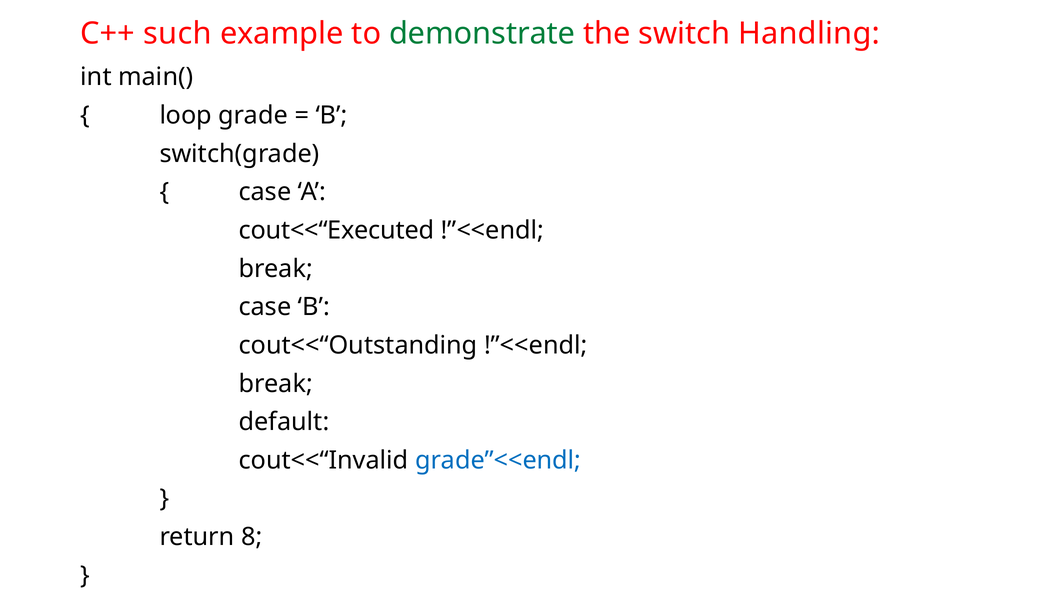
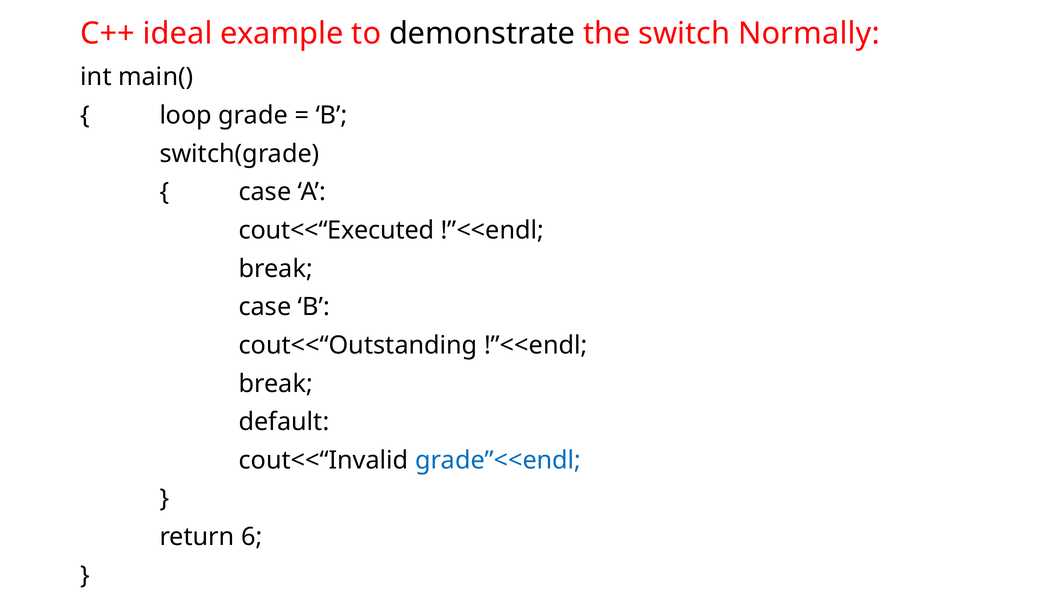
such: such -> ideal
demonstrate colour: green -> black
Handling: Handling -> Normally
8: 8 -> 6
